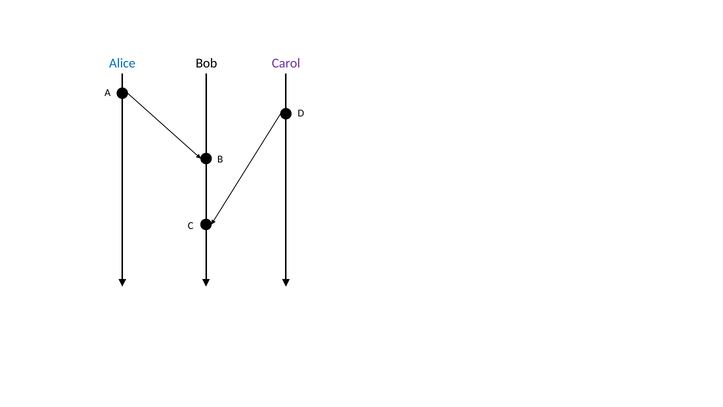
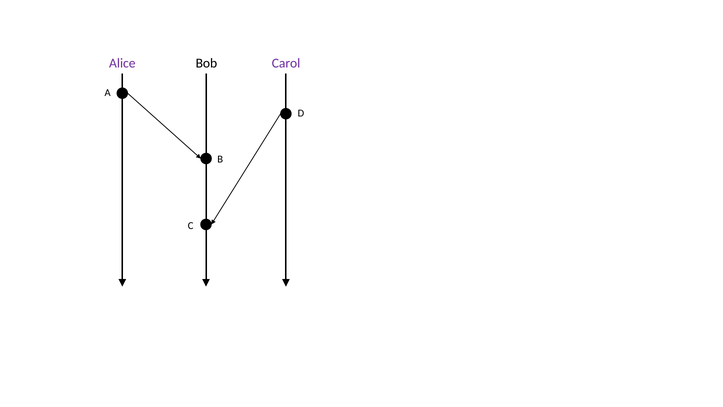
Alice colour: blue -> purple
